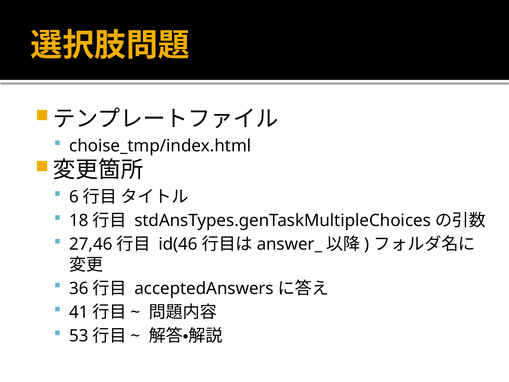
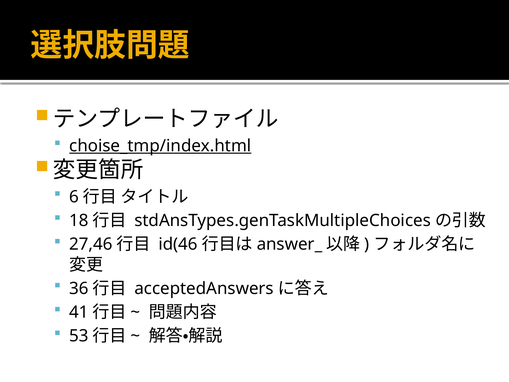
choise_tmp/index.html underline: none -> present
